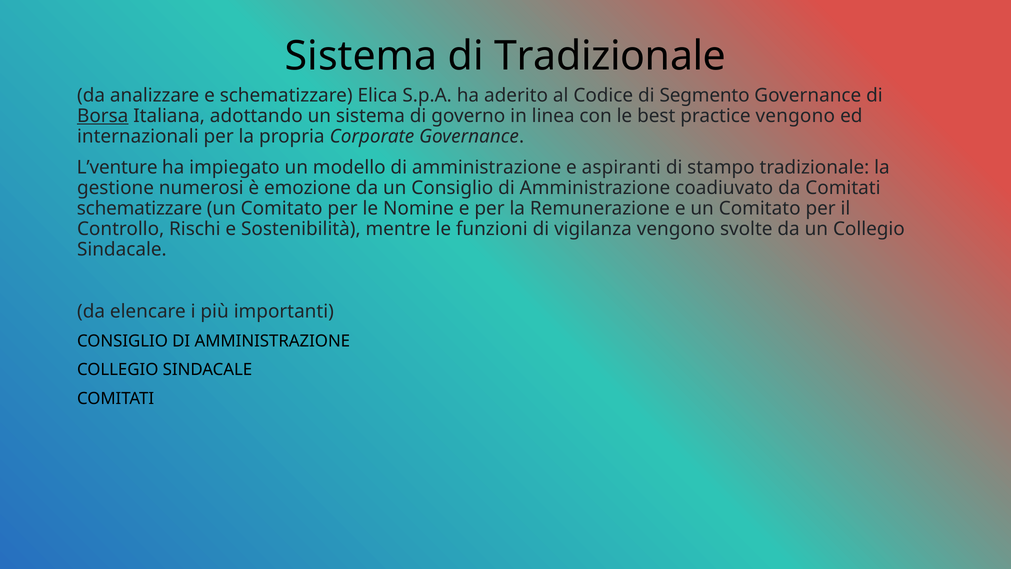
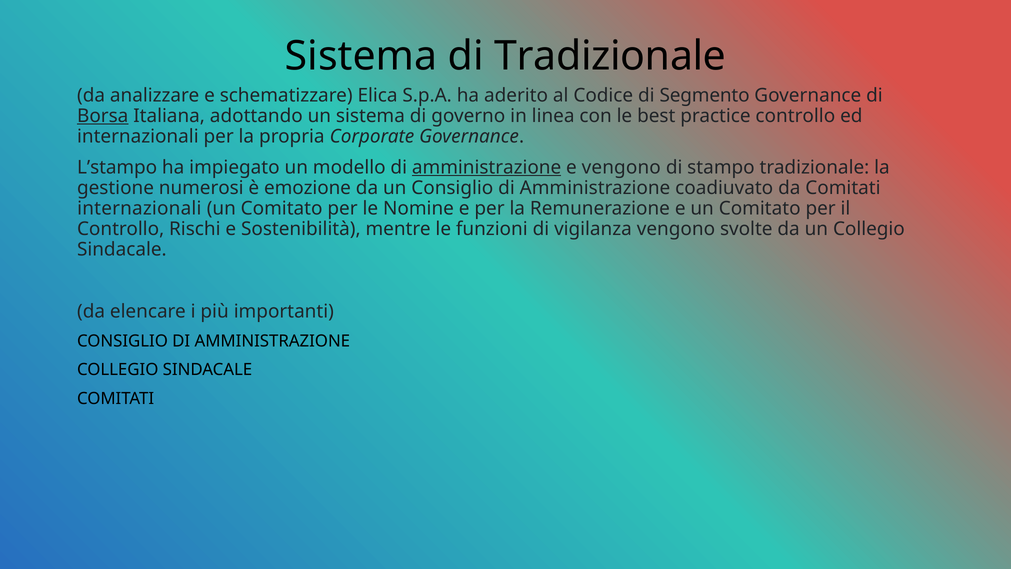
practice vengono: vengono -> controllo
L’venture: L’venture -> L’stampo
amministrazione at (487, 167) underline: none -> present
e aspiranti: aspiranti -> vengono
schematizzare at (140, 208): schematizzare -> internazionali
